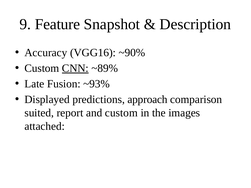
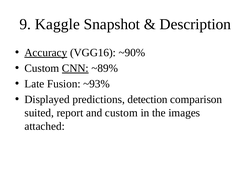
Feature: Feature -> Kaggle
Accuracy underline: none -> present
approach: approach -> detection
